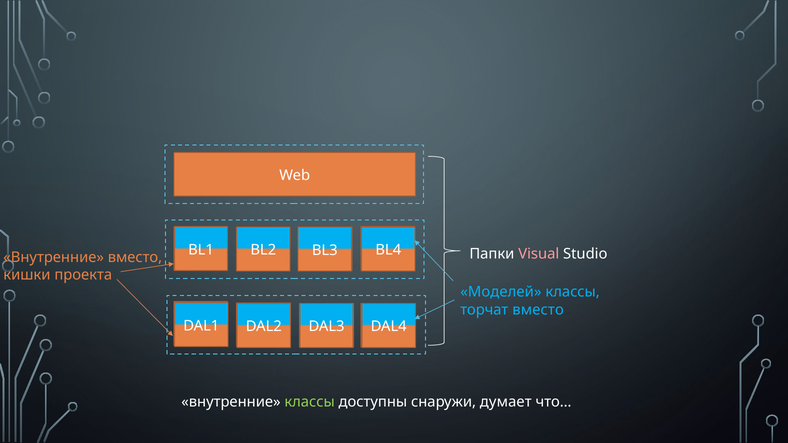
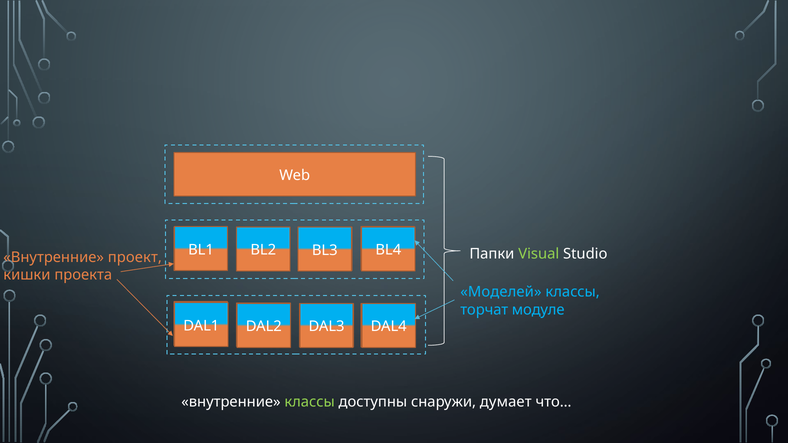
Visual colour: pink -> light green
Внутренние вместо: вместо -> проект
торчат вместо: вместо -> модуле
